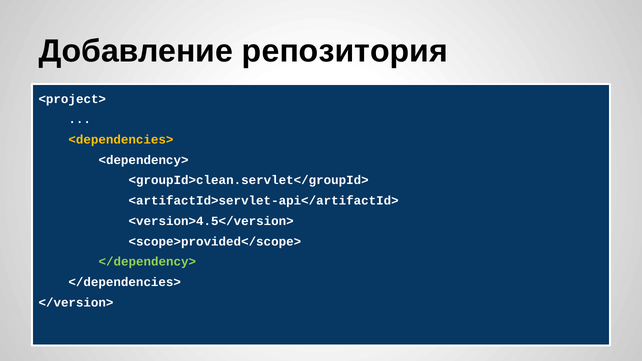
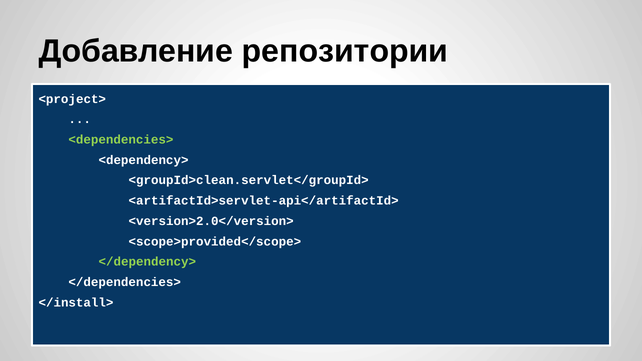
репозитория: репозитория -> репозитории
<dependencies> colour: yellow -> light green
<version>4.5</version>: <version>4.5</version> -> <version>2.0</version>
</version>: </version> -> </install>
